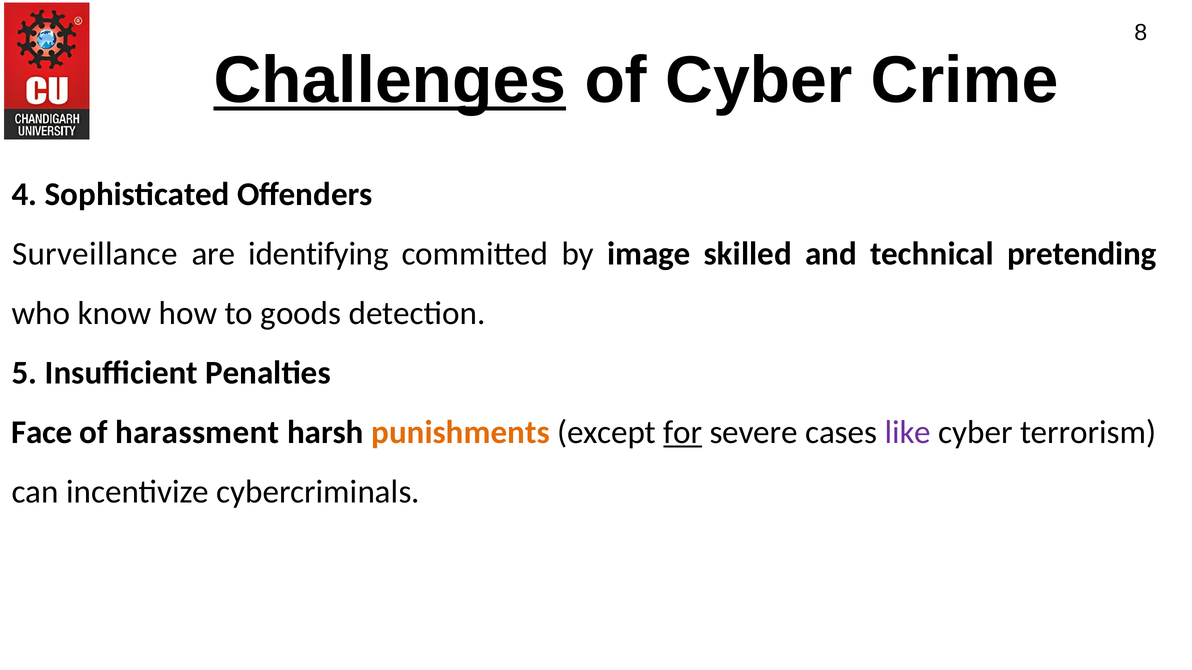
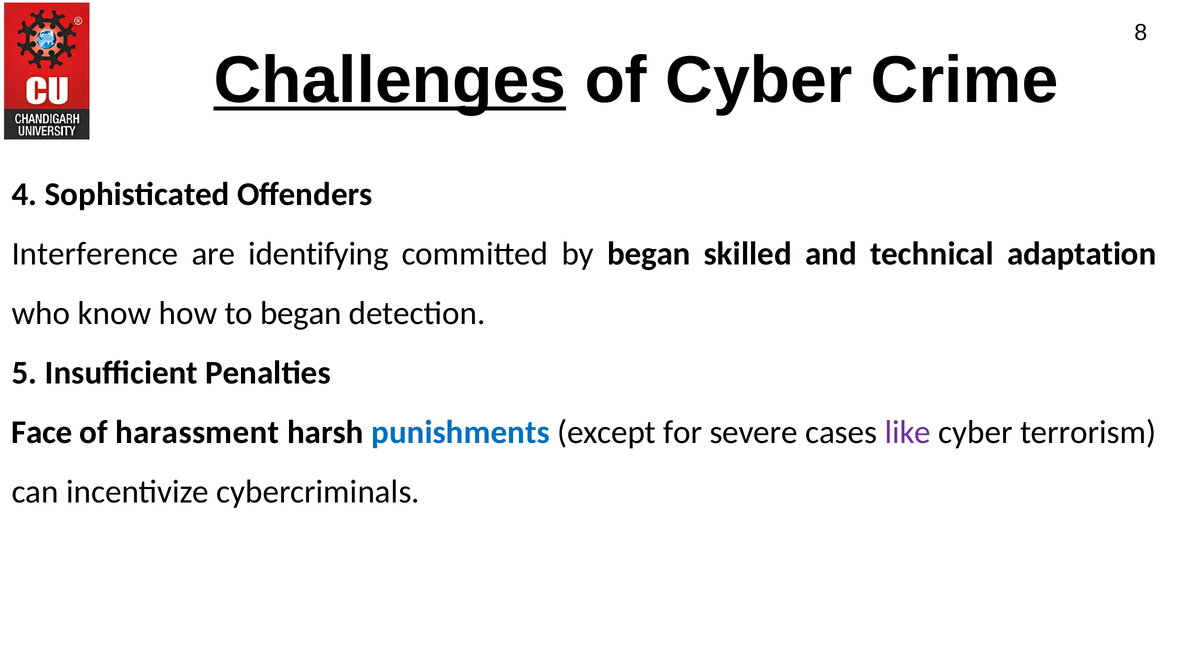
Surveillance: Surveillance -> Interference
by image: image -> began
pretending: pretending -> adaptation
to goods: goods -> began
punishments colour: orange -> blue
for underline: present -> none
